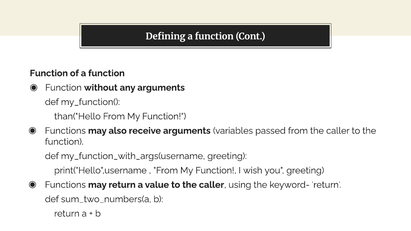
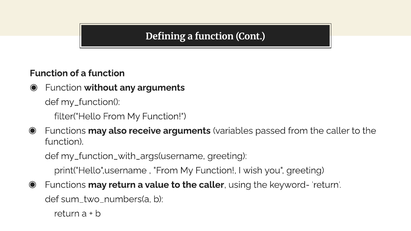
than("Hello: than("Hello -> filter("Hello
